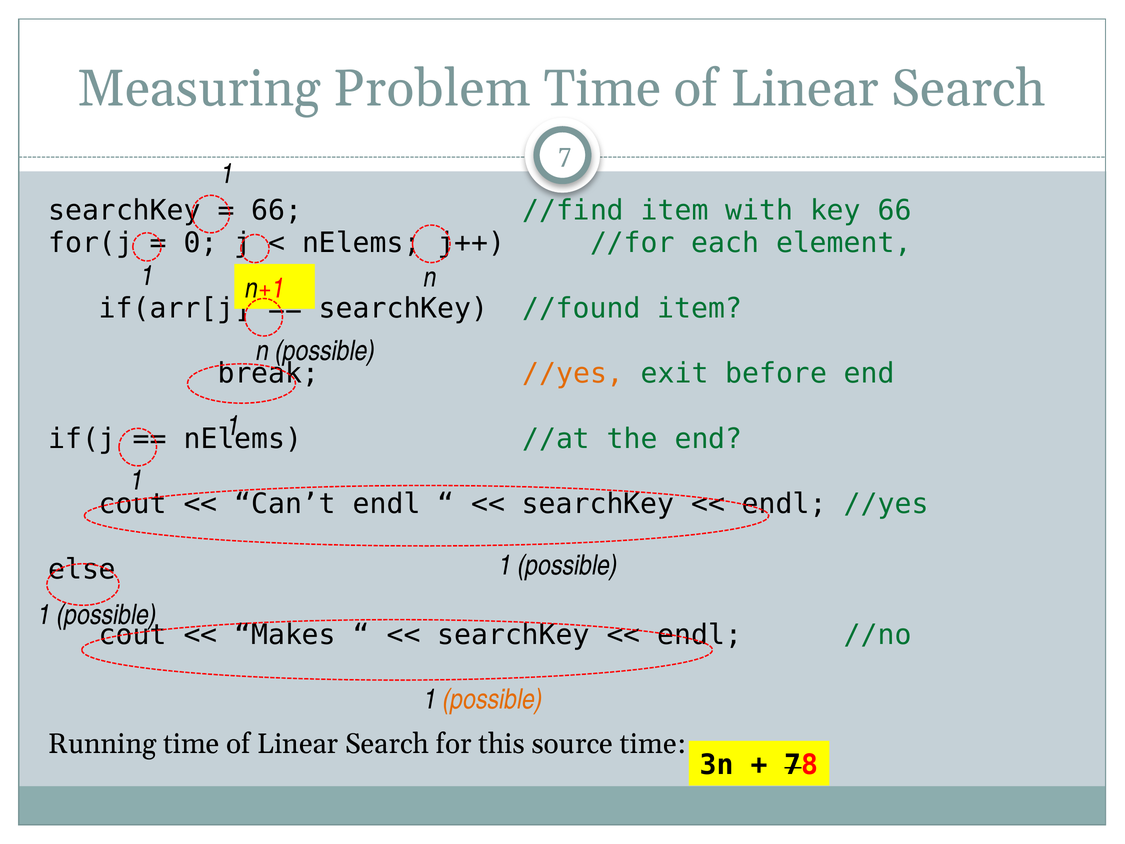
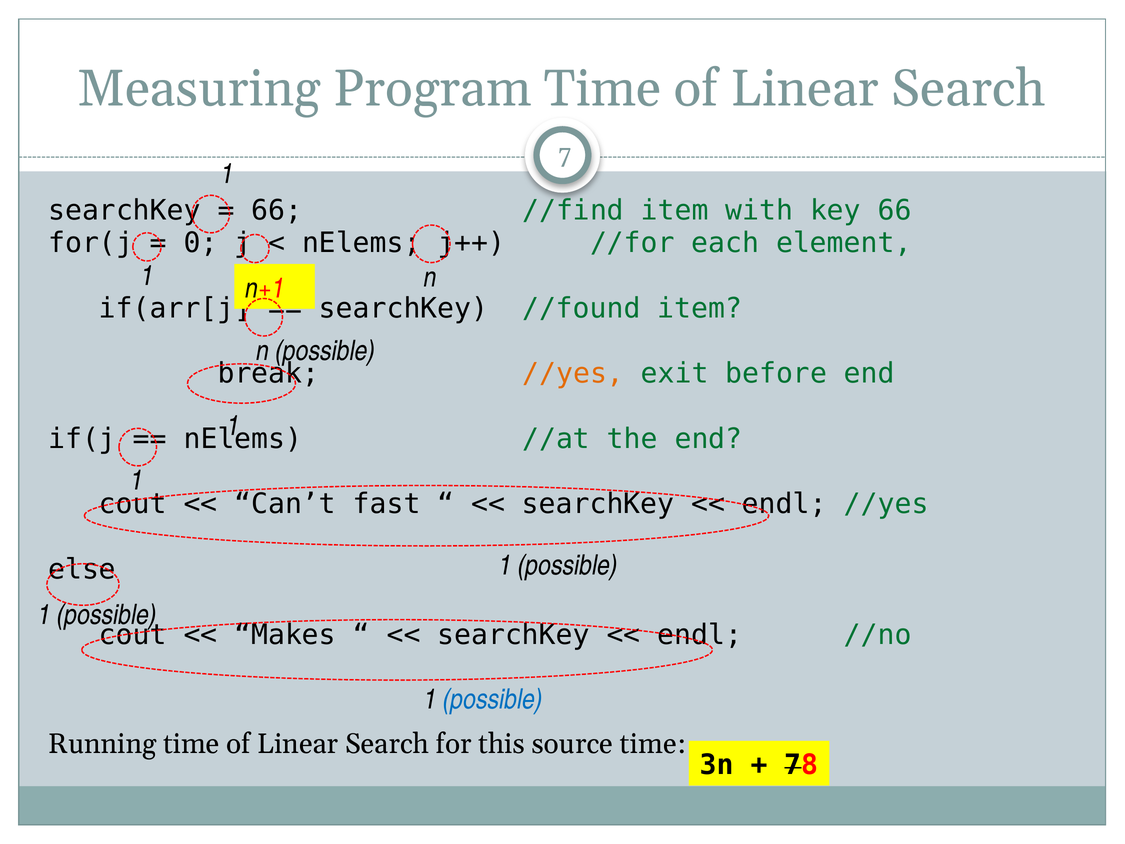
Problem: Problem -> Program
Can’t endl: endl -> fast
possible at (493, 699) colour: orange -> blue
